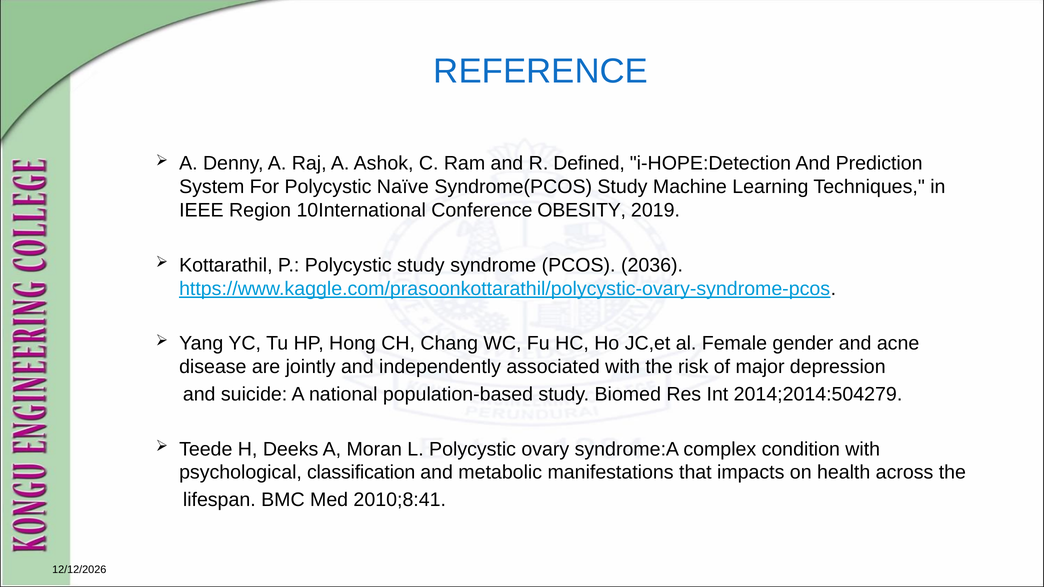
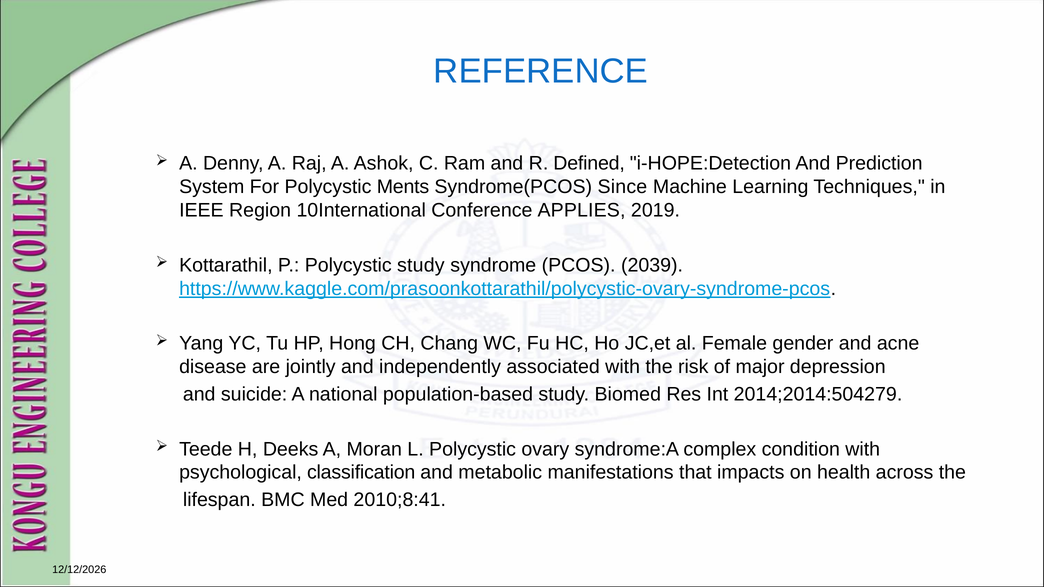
Naïve: Naïve -> Ments
Syndrome(PCOS Study: Study -> Since
OBESITY: OBESITY -> APPLIES
2036: 2036 -> 2039
